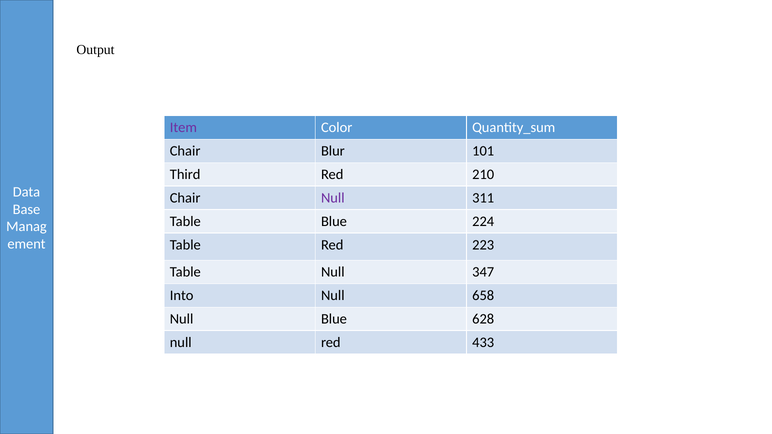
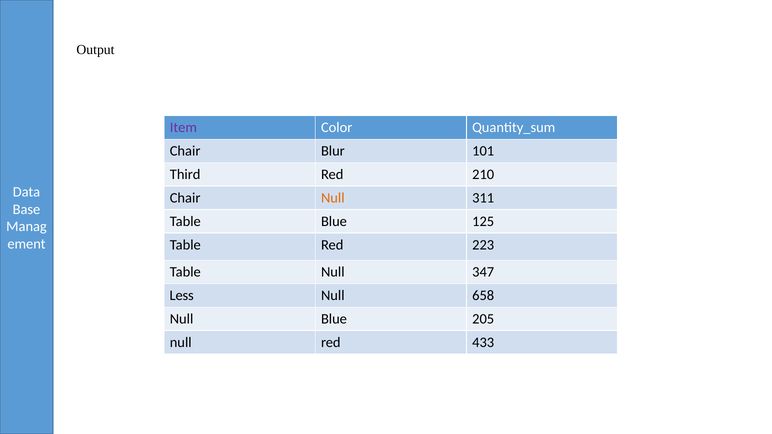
Null at (333, 198) colour: purple -> orange
224: 224 -> 125
Into: Into -> Less
628: 628 -> 205
